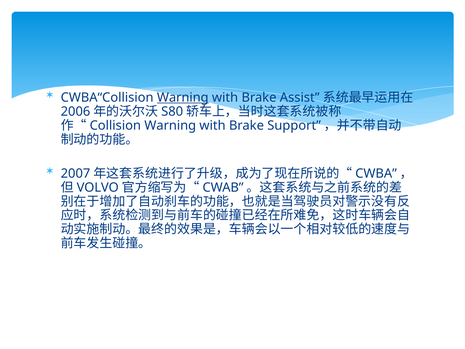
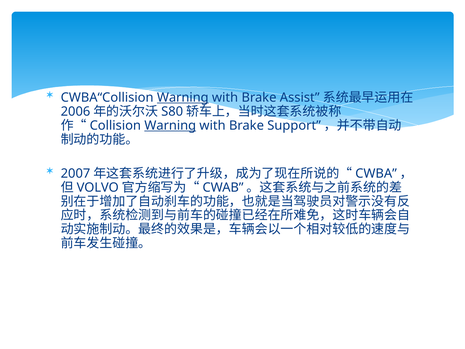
Warning at (170, 125) underline: none -> present
